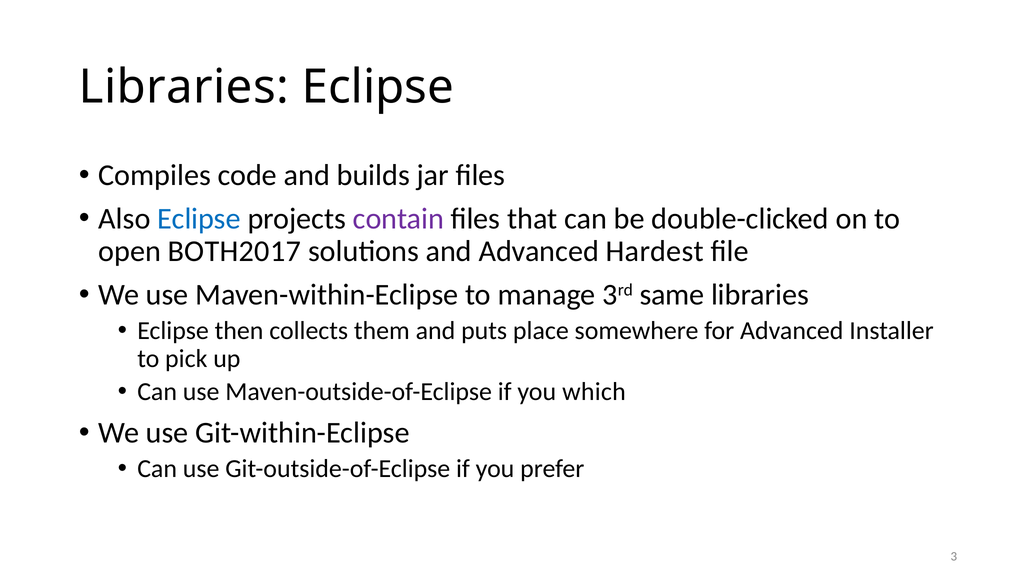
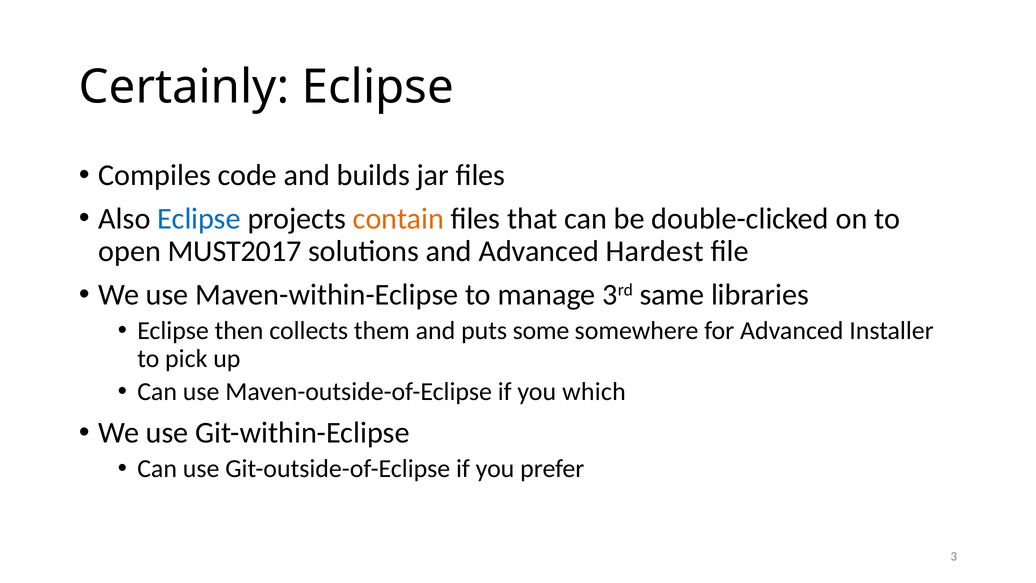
Libraries at (184, 87): Libraries -> Certainly
contain colour: purple -> orange
BOTH2017: BOTH2017 -> MUST2017
place: place -> some
